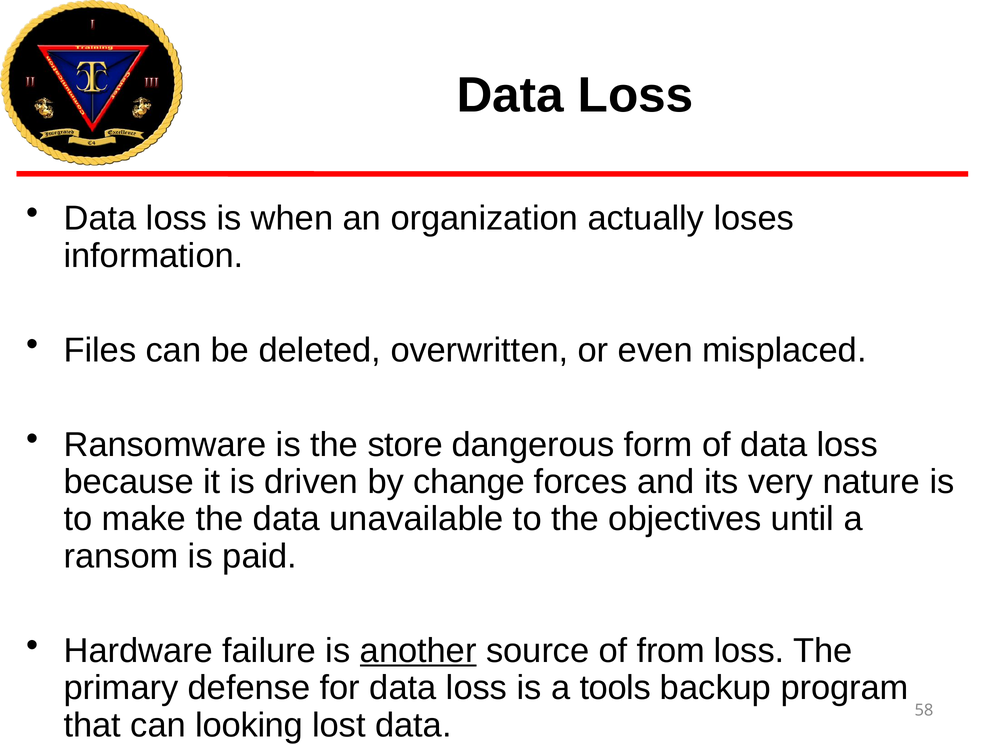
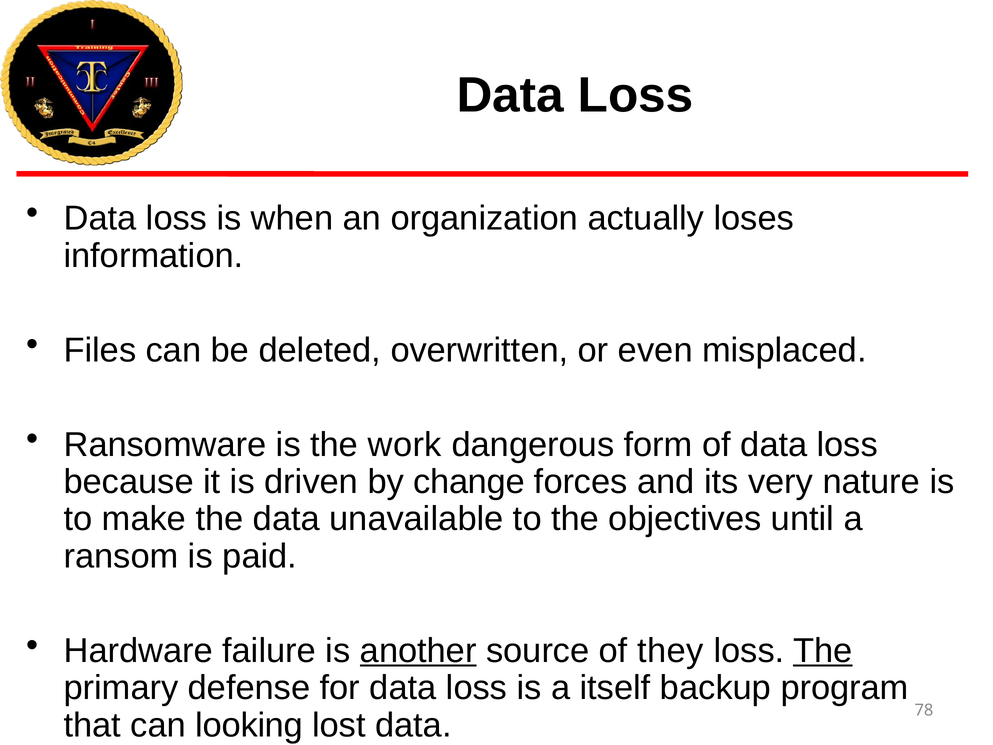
store: store -> work
from: from -> they
The at (823, 651) underline: none -> present
tools: tools -> itself
58: 58 -> 78
